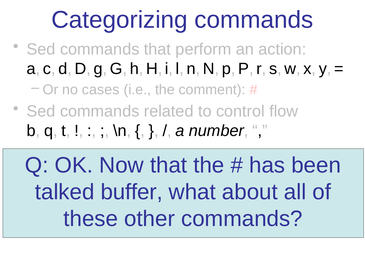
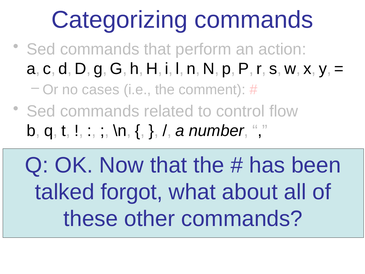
buffer: buffer -> forgot
